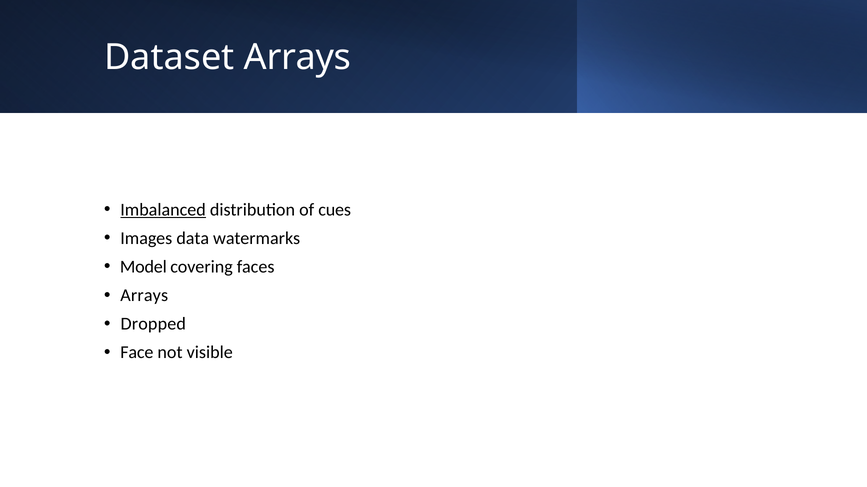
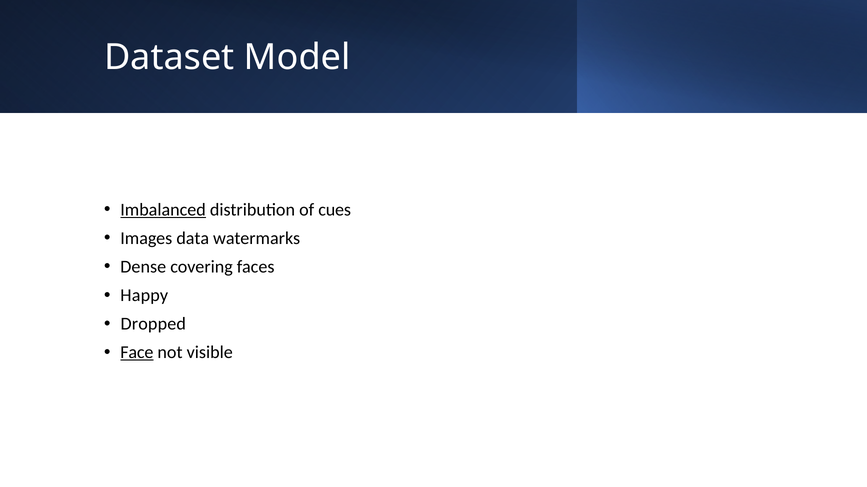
Dataset Arrays: Arrays -> Model
Model: Model -> Dense
Arrays at (144, 296): Arrays -> Happy
Face underline: none -> present
